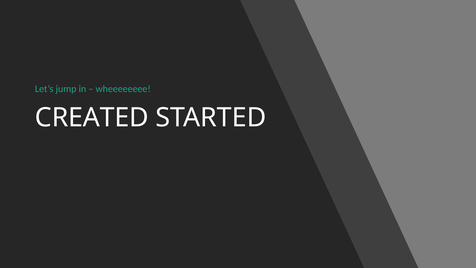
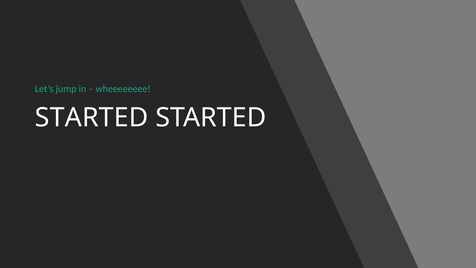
CREATED at (92, 118): CREATED -> STARTED
